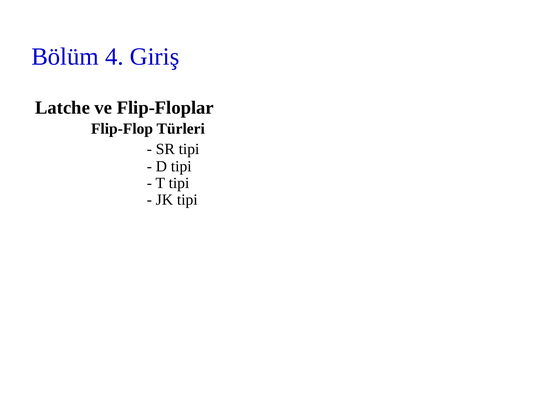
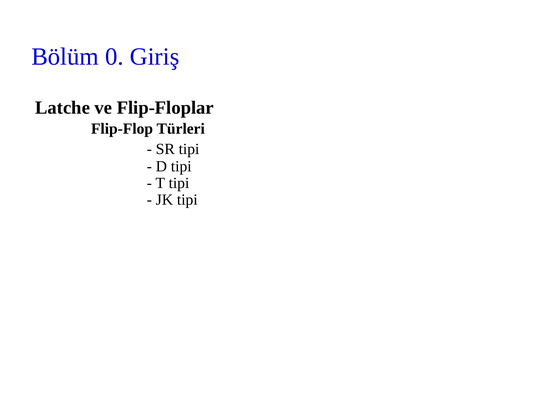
4: 4 -> 0
